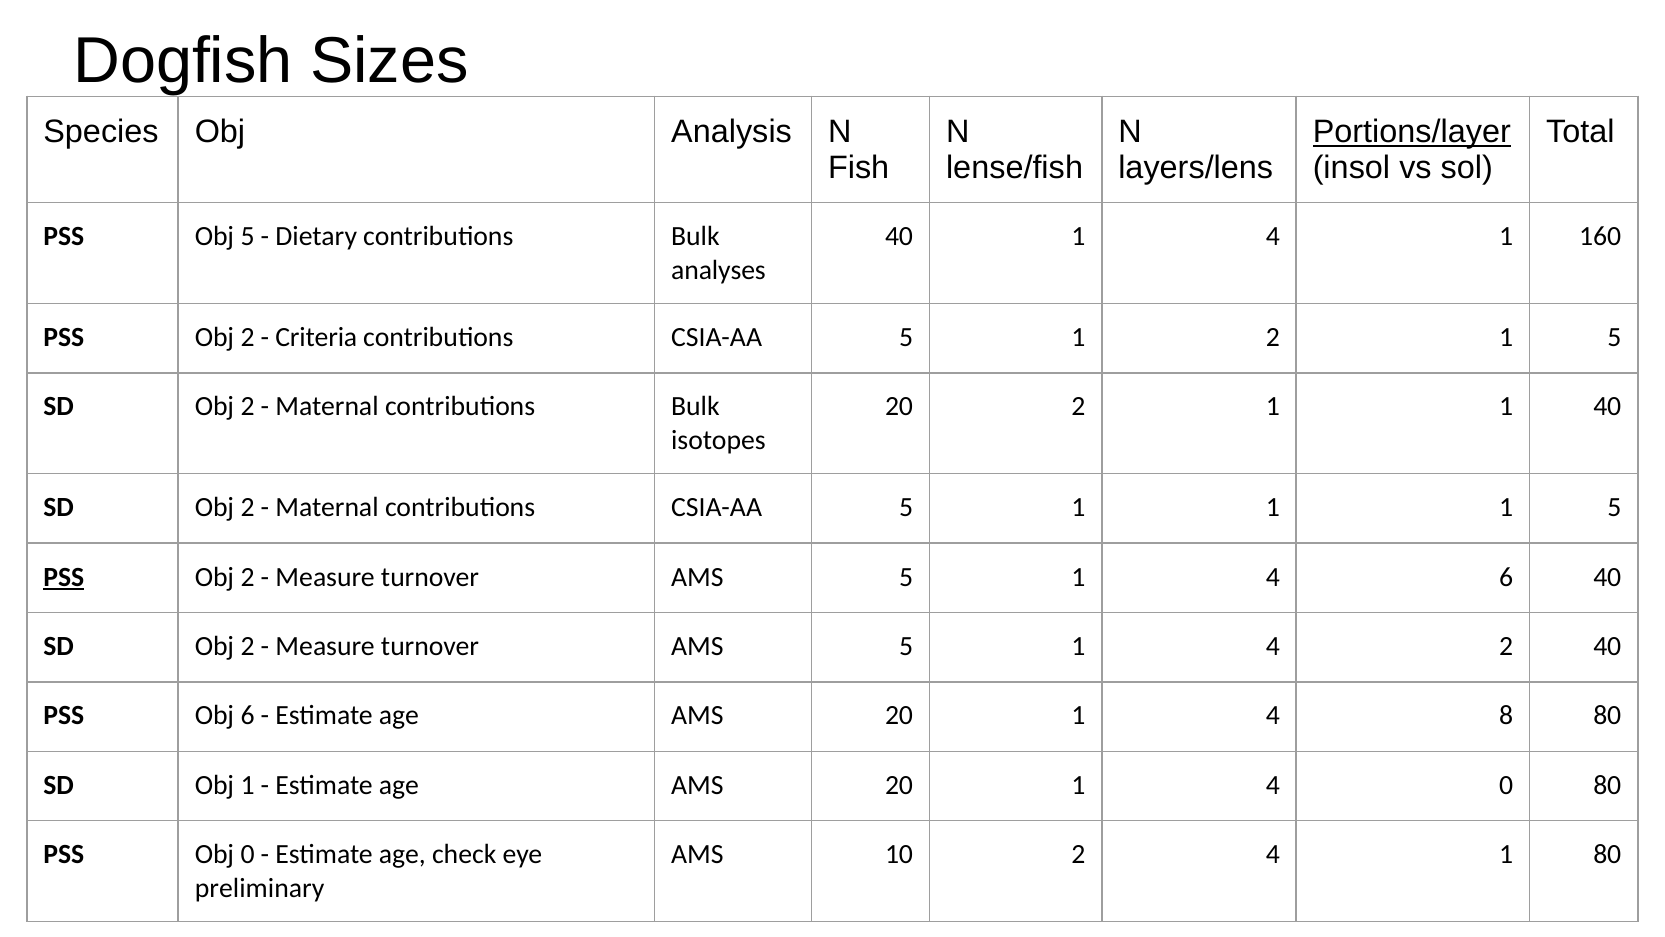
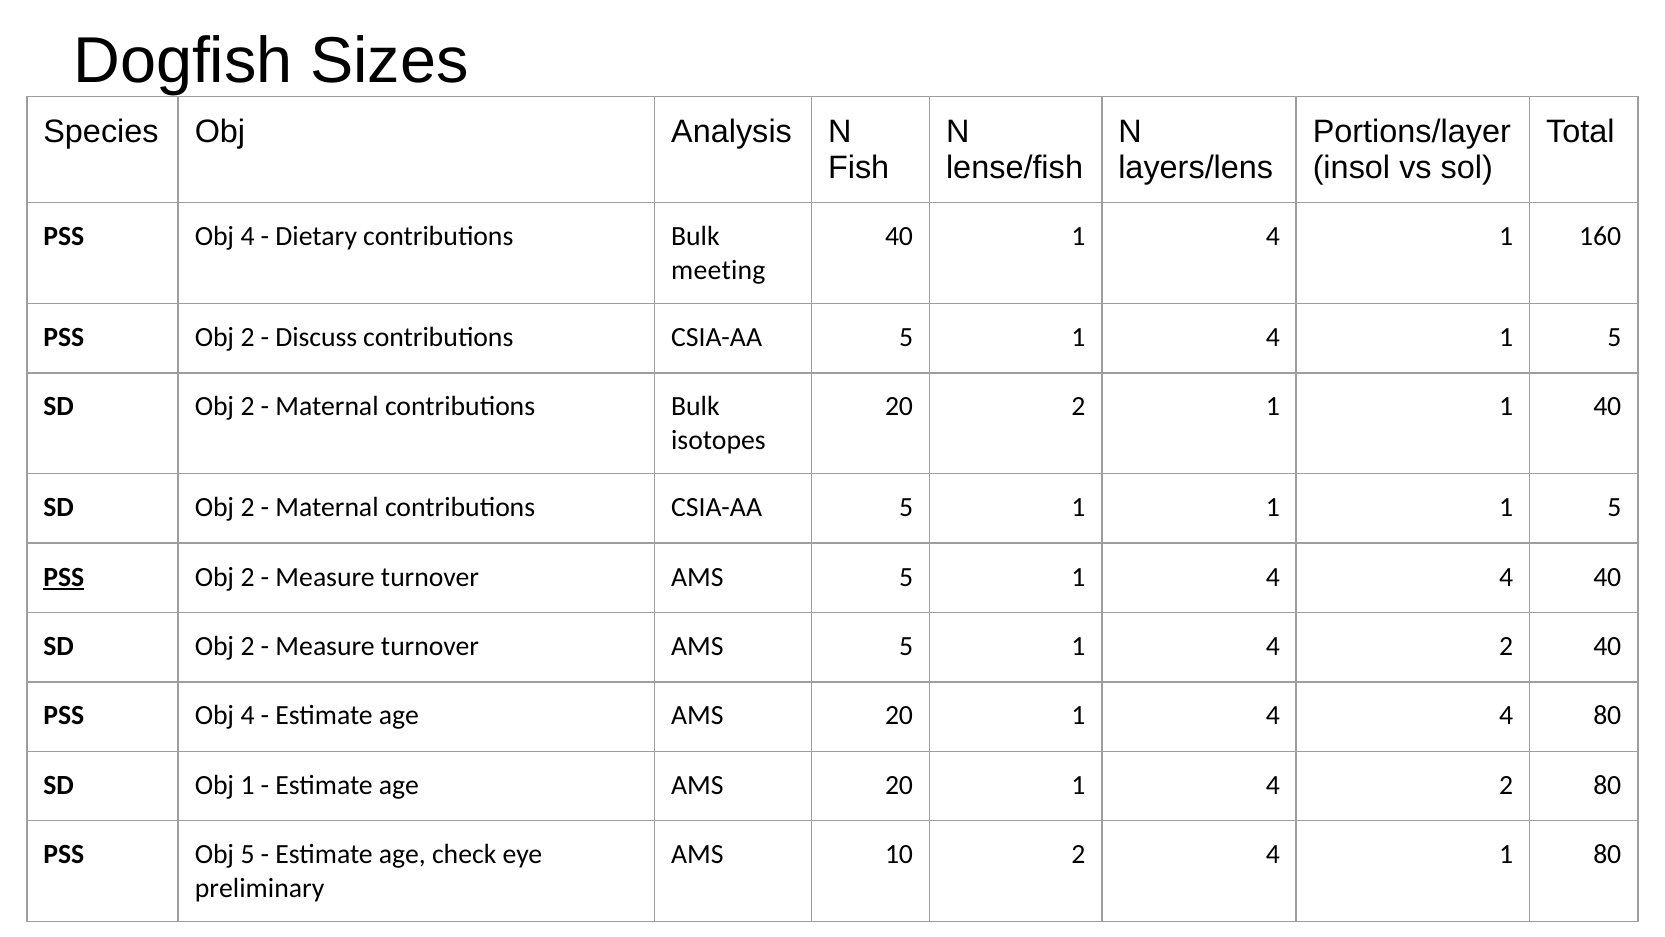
Portions/layer underline: present -> none
5 at (248, 236): 5 -> 4
analyses: analyses -> meeting
Criteria: Criteria -> Discuss
CSIA-AA 5 1 2: 2 -> 4
5 1 4 6: 6 -> 4
6 at (248, 715): 6 -> 4
20 1 4 8: 8 -> 4
20 1 4 0: 0 -> 2
Obj 0: 0 -> 5
